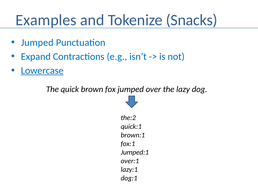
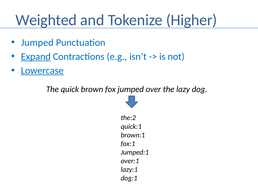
Examples: Examples -> Weighted
Snacks: Snacks -> Higher
Expand underline: none -> present
